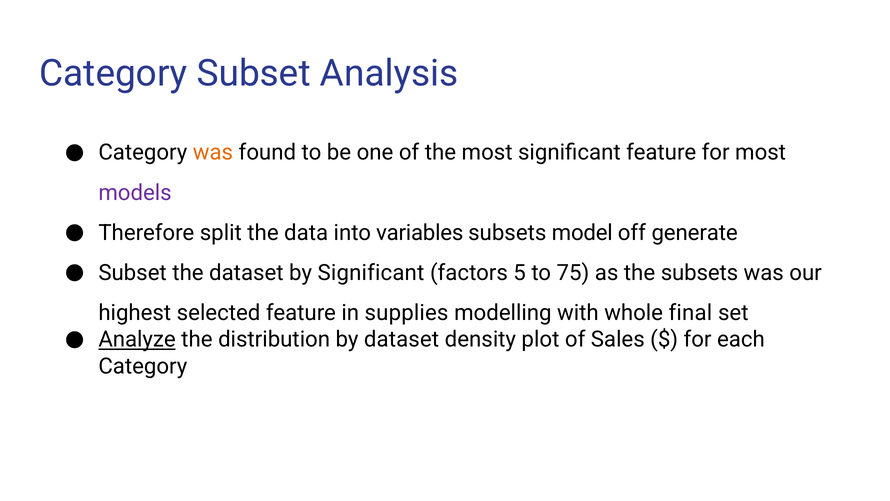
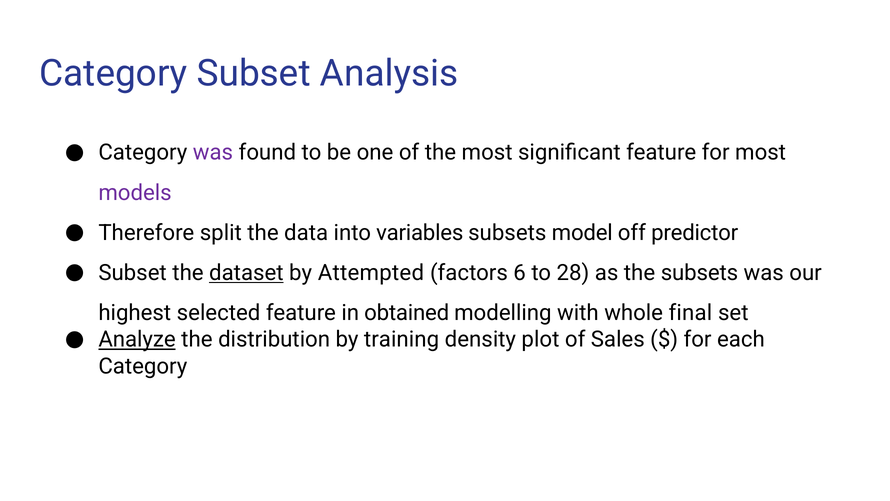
was at (213, 153) colour: orange -> purple
generate: generate -> predictor
dataset at (246, 273) underline: none -> present
by Significant: Significant -> Attempted
5: 5 -> 6
75: 75 -> 28
supplies: supplies -> obtained
by dataset: dataset -> training
